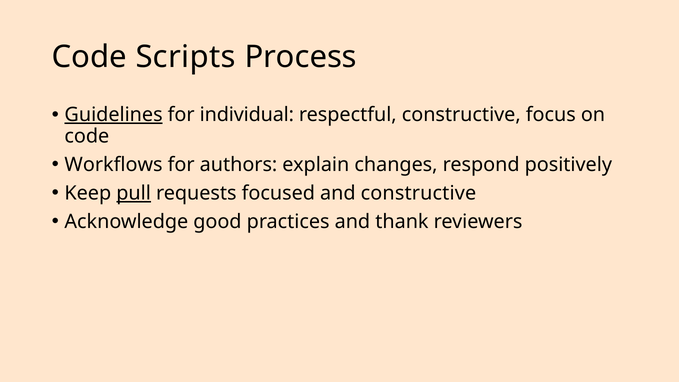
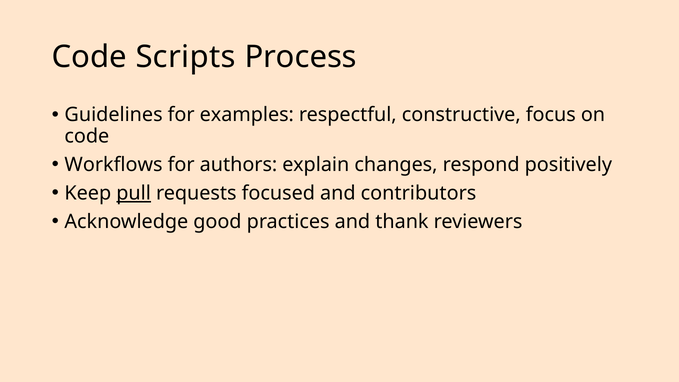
Guidelines underline: present -> none
individual: individual -> examples
and constructive: constructive -> contributors
